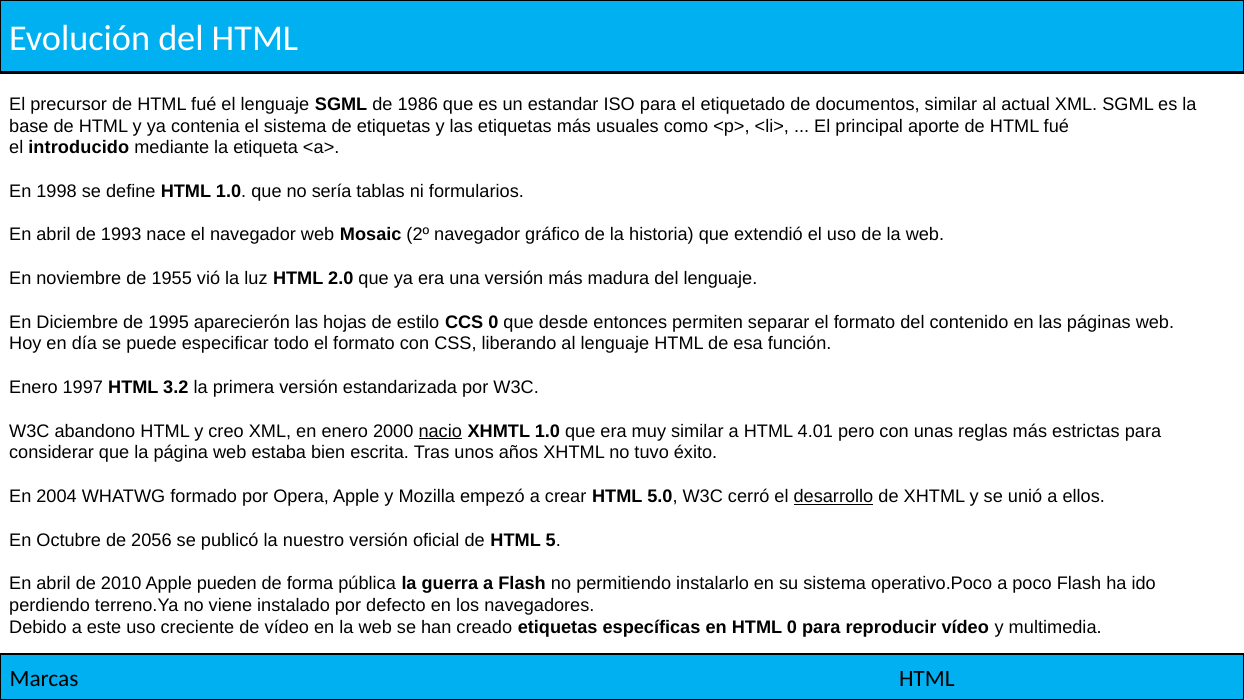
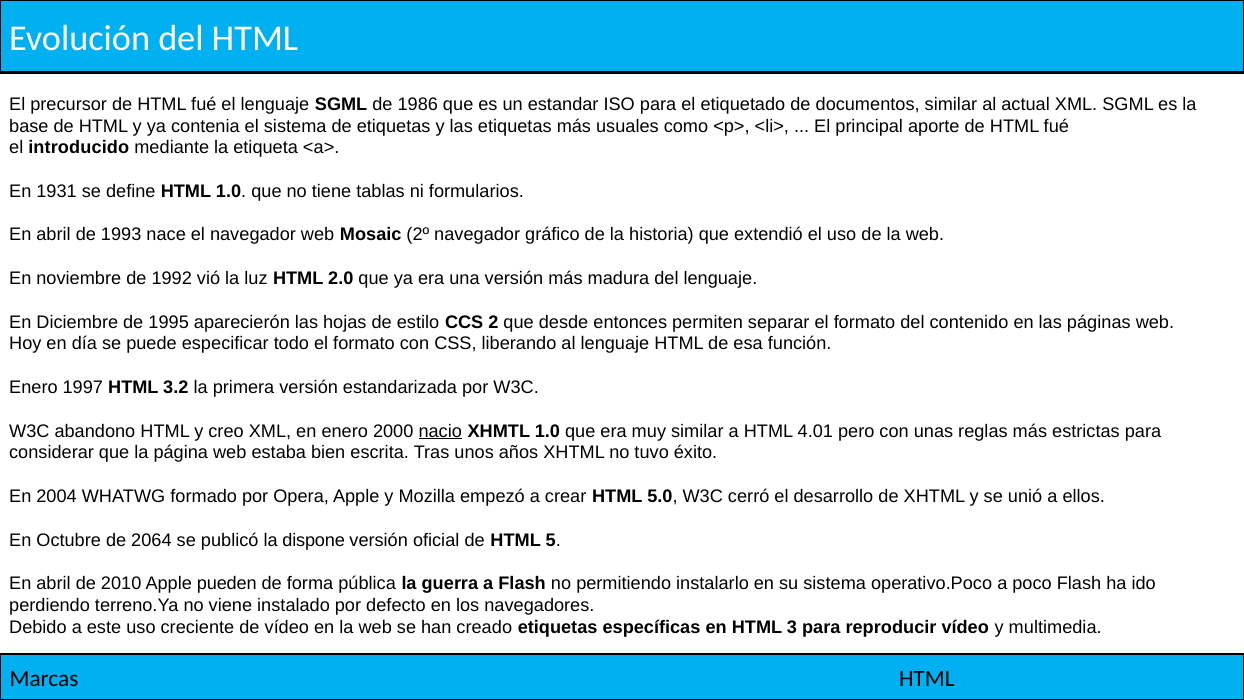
1998: 1998 -> 1931
sería: sería -> tiene
1955: 1955 -> 1992
CCS 0: 0 -> 2
desarrollo underline: present -> none
2056: 2056 -> 2064
nuestro: nuestro -> dispone
HTML 0: 0 -> 3
